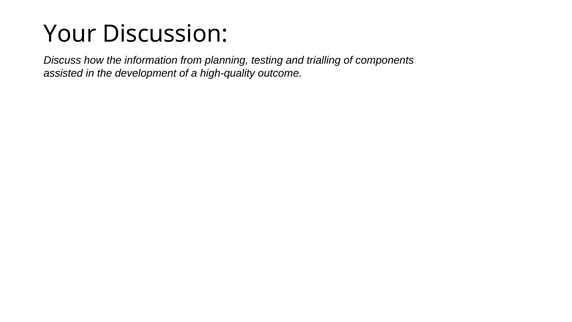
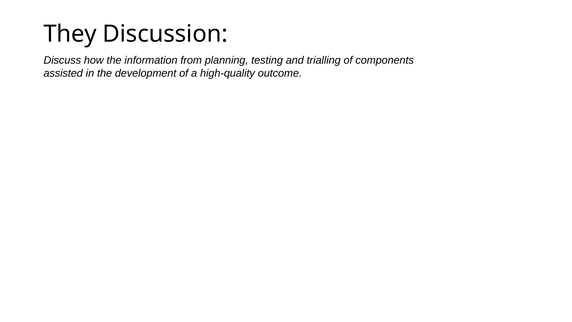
Your: Your -> They
